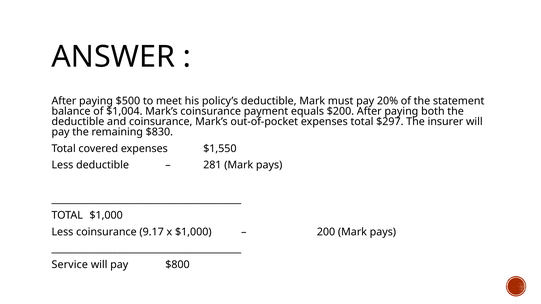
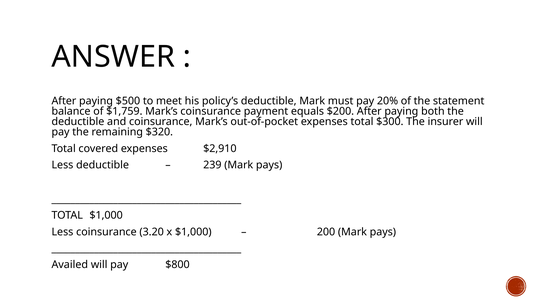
$1,004: $1,004 -> $1,759
$297: $297 -> $300
$830: $830 -> $320
$1,550: $1,550 -> $2,910
281: 281 -> 239
9.17: 9.17 -> 3.20
Service: Service -> Availed
